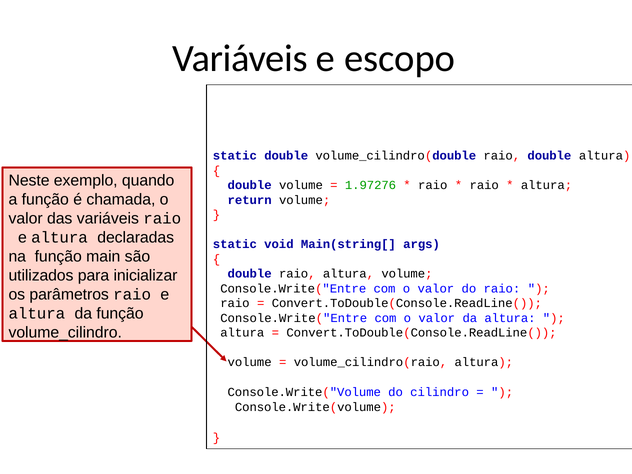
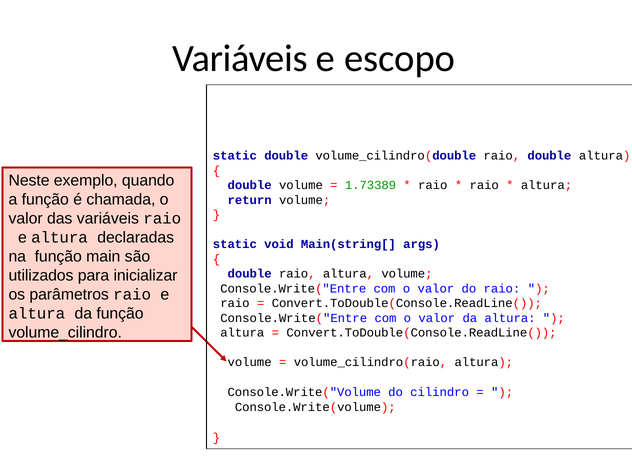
1.97276: 1.97276 -> 1.73389
